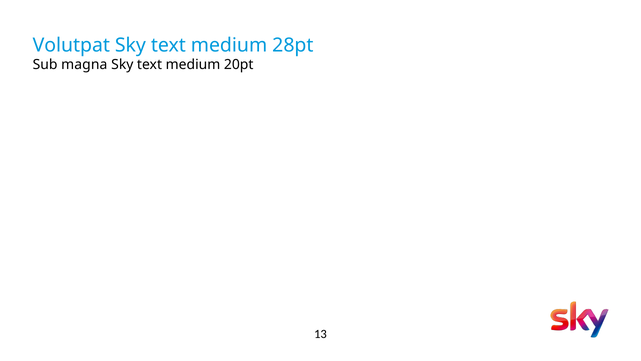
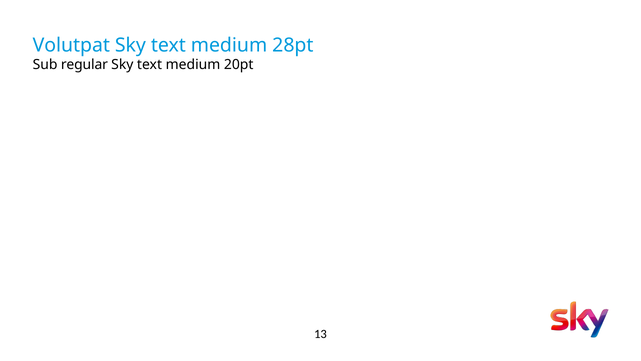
magna: magna -> regular
